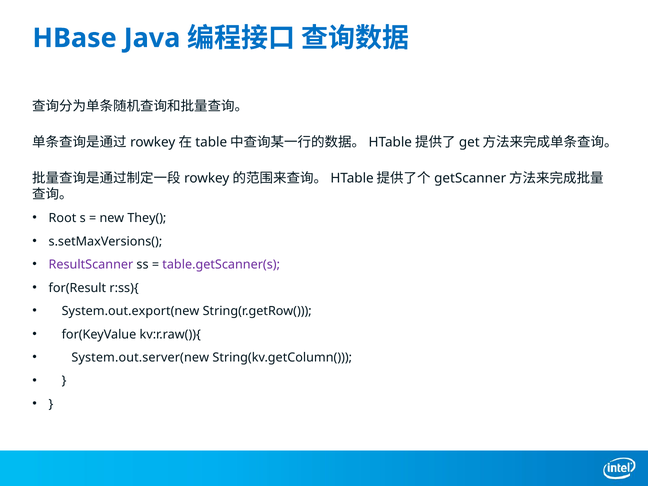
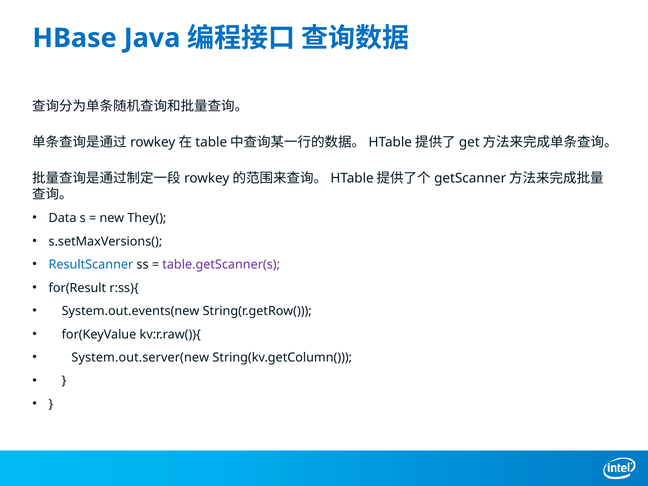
Root: Root -> Data
ResultScanner colour: purple -> blue
System.out.export(new: System.out.export(new -> System.out.events(new
